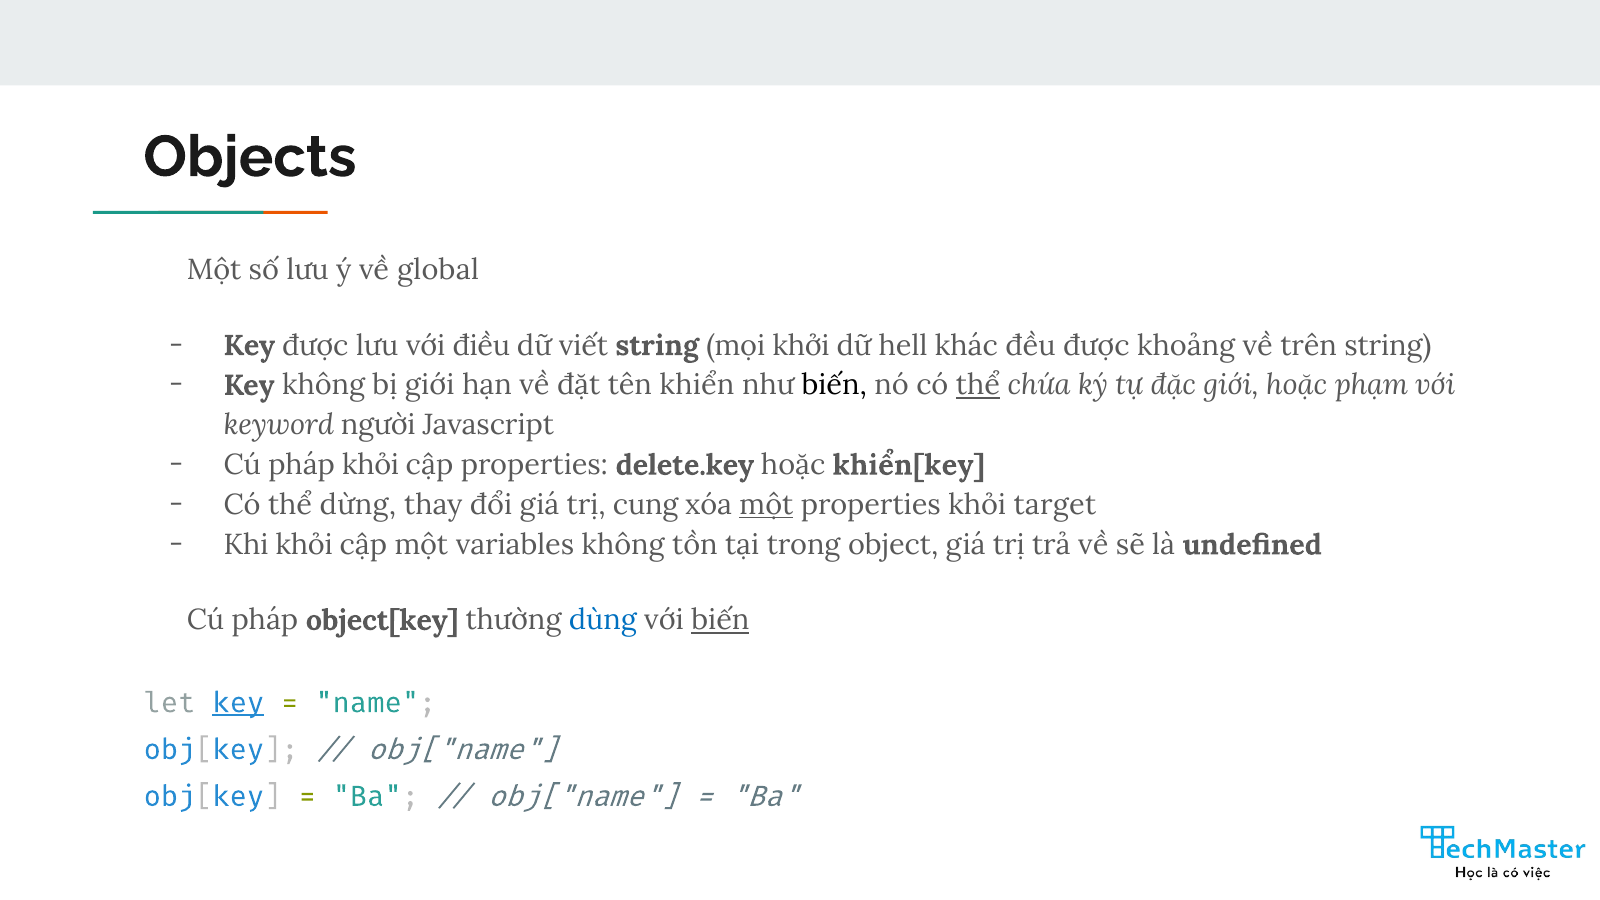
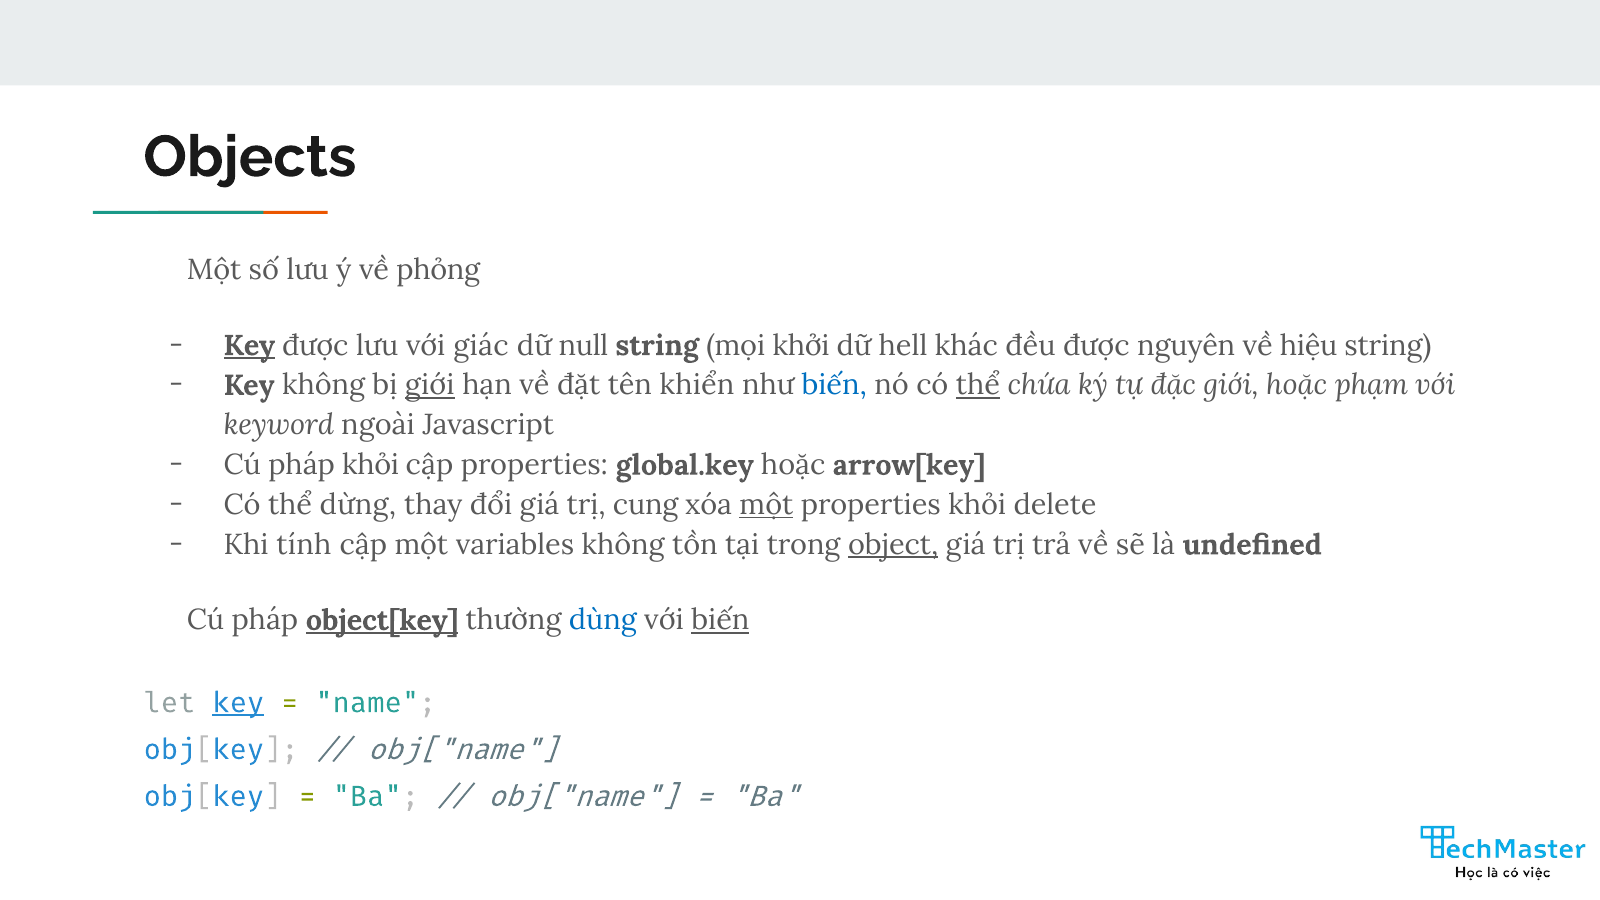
global: global -> phỏng
Key at (249, 346) underline: none -> present
điều: điều -> giác
viết: viết -> null
khoảng: khoảng -> nguyên
trên: trên -> hiệu
giới at (430, 385) underline: none -> present
biến at (834, 385) colour: black -> blue
người: người -> ngoài
delete.key: delete.key -> global.key
khiển[key: khiển[key -> arrow[key
target: target -> delete
Khi khỏi: khỏi -> tính
object underline: none -> present
object[key underline: none -> present
